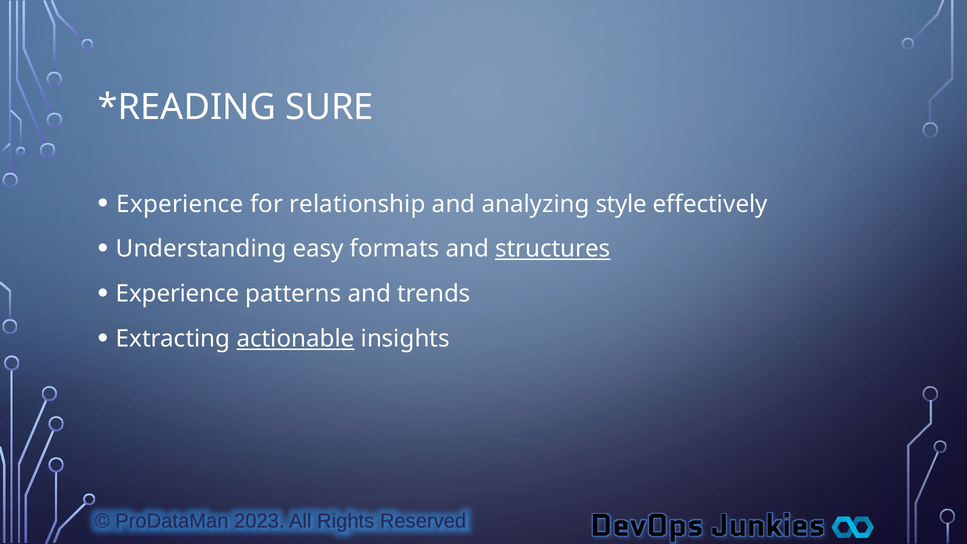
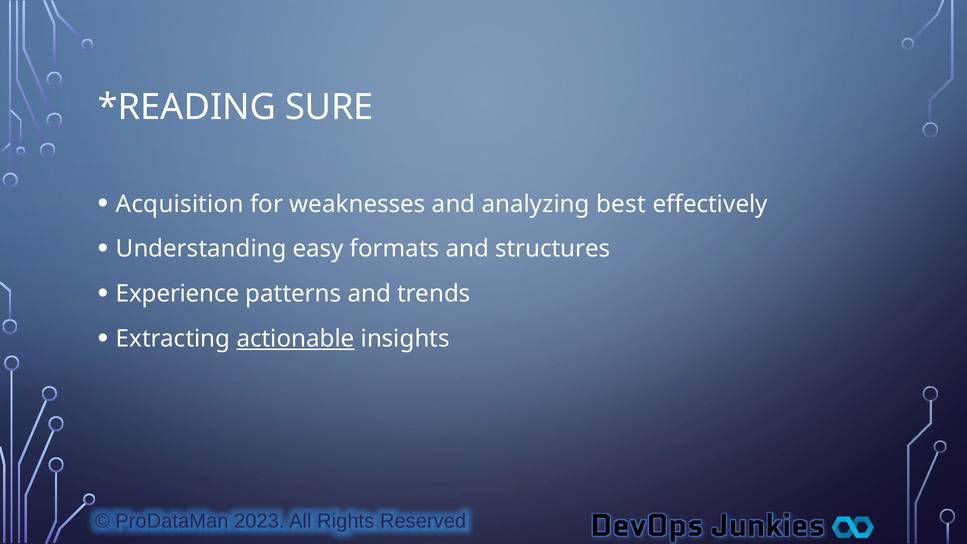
Experience at (180, 204): Experience -> Acquisition
relationship: relationship -> weaknesses
style: style -> best
structures underline: present -> none
